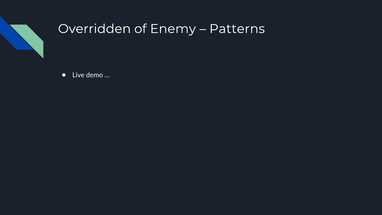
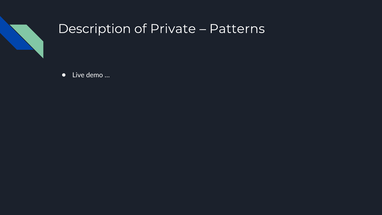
Overridden: Overridden -> Description
Enemy: Enemy -> Private
